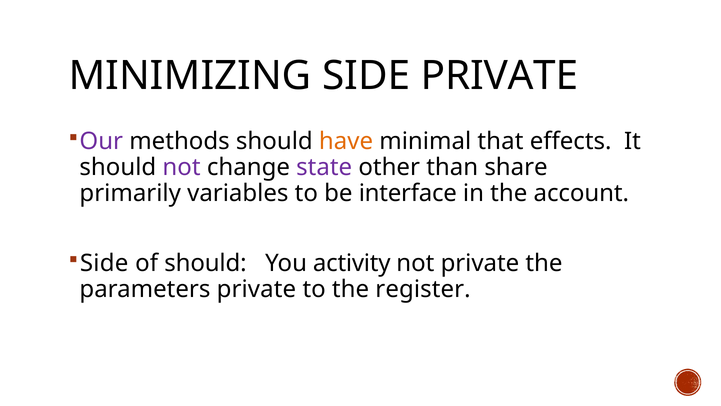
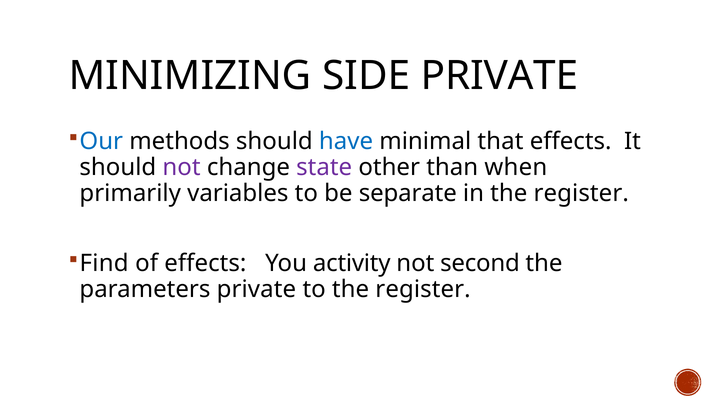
Our colour: purple -> blue
have colour: orange -> blue
share: share -> when
interface: interface -> separate
in the account: account -> register
Side at (104, 263): Side -> Find
of should: should -> effects
not private: private -> second
